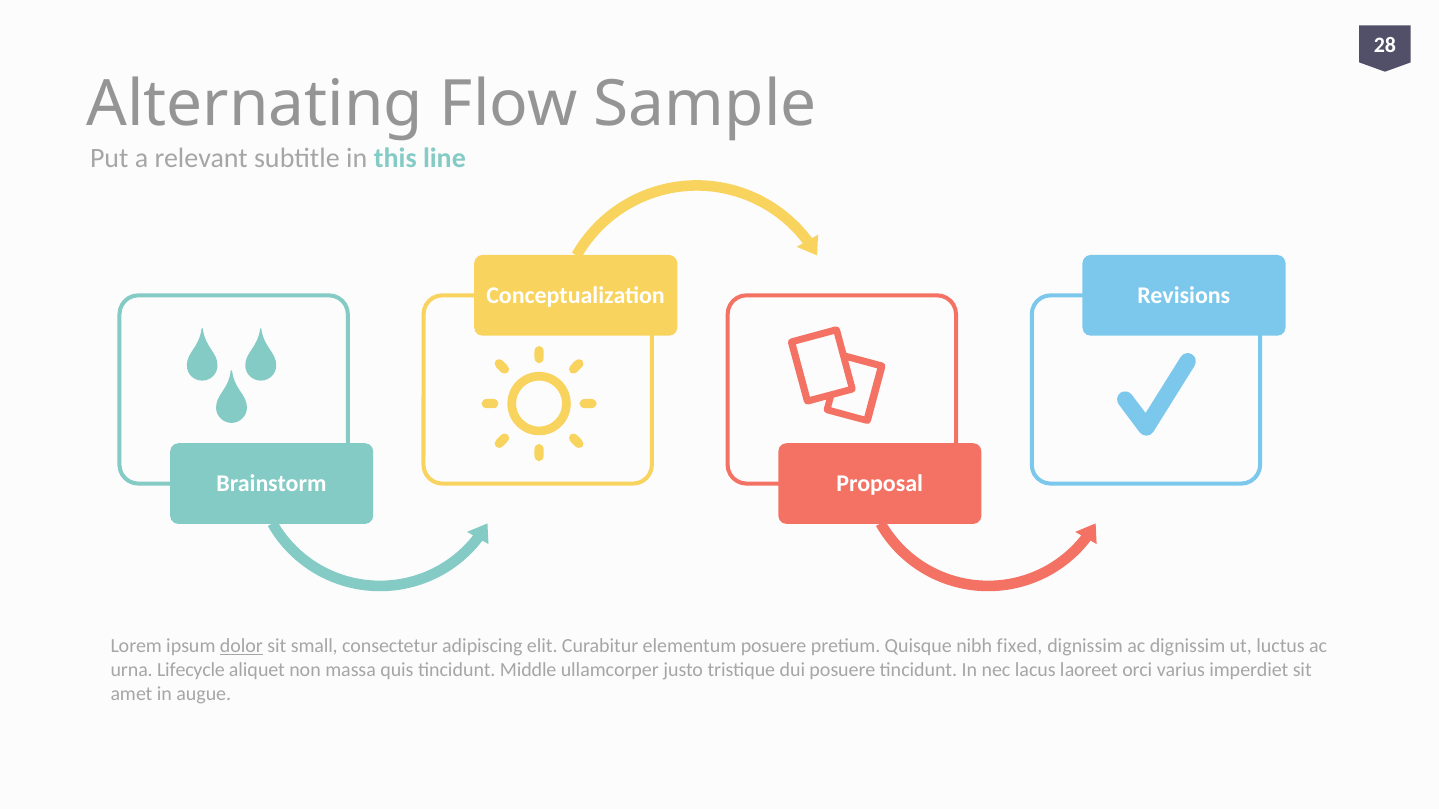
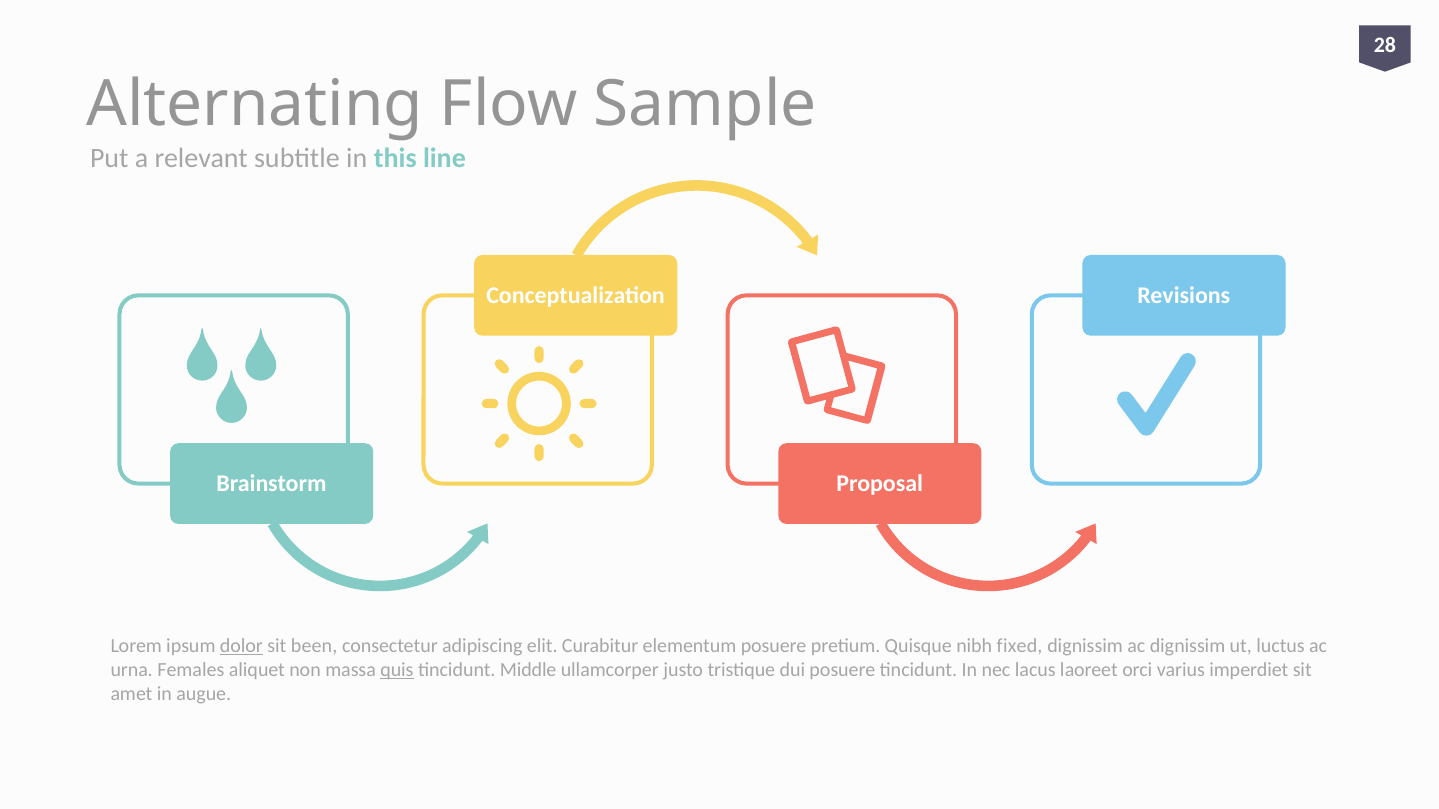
small: small -> been
Lifecycle: Lifecycle -> Females
quis underline: none -> present
